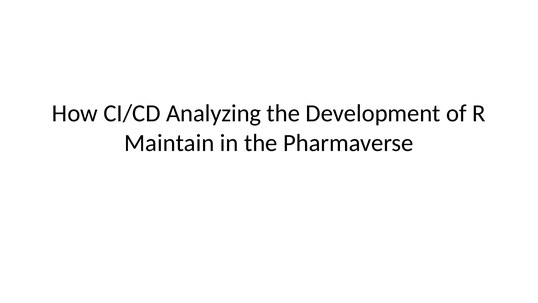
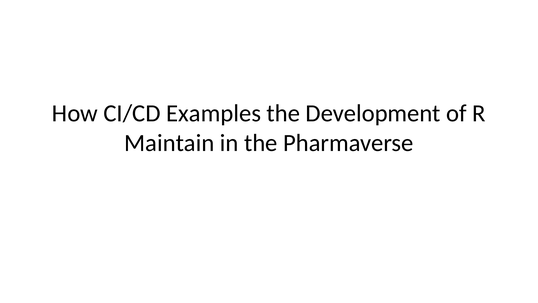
Analyzing: Analyzing -> Examples
